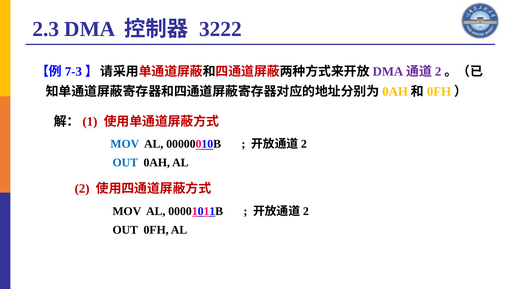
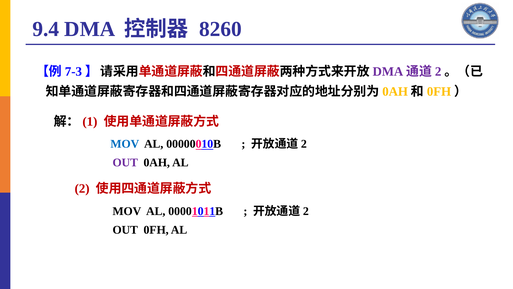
2.3: 2.3 -> 9.4
3222: 3222 -> 8260
OUT at (125, 162) colour: blue -> purple
